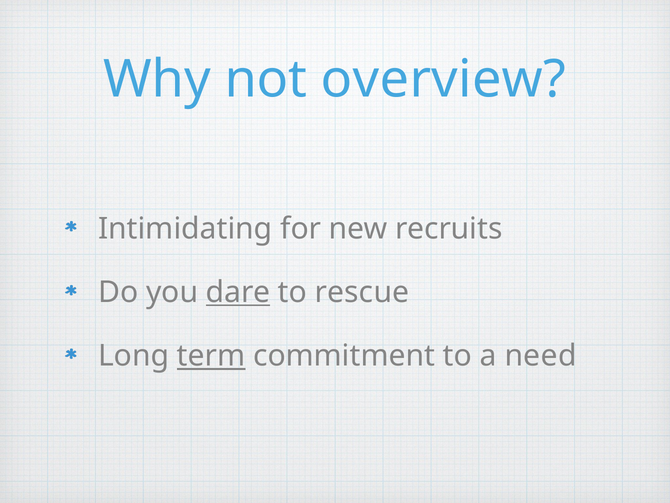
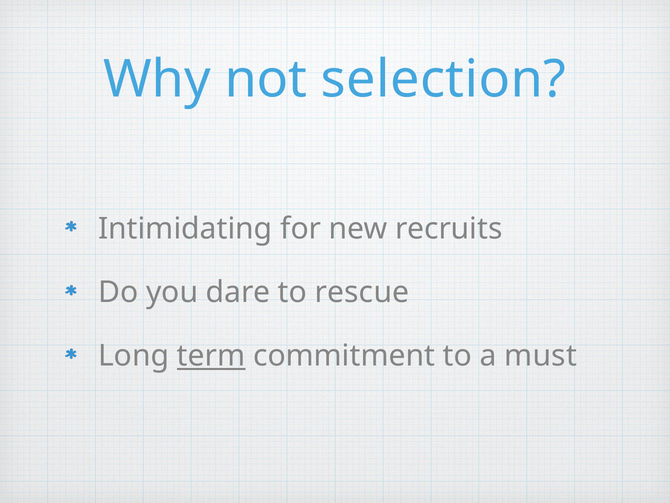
overview: overview -> selection
dare underline: present -> none
need: need -> must
